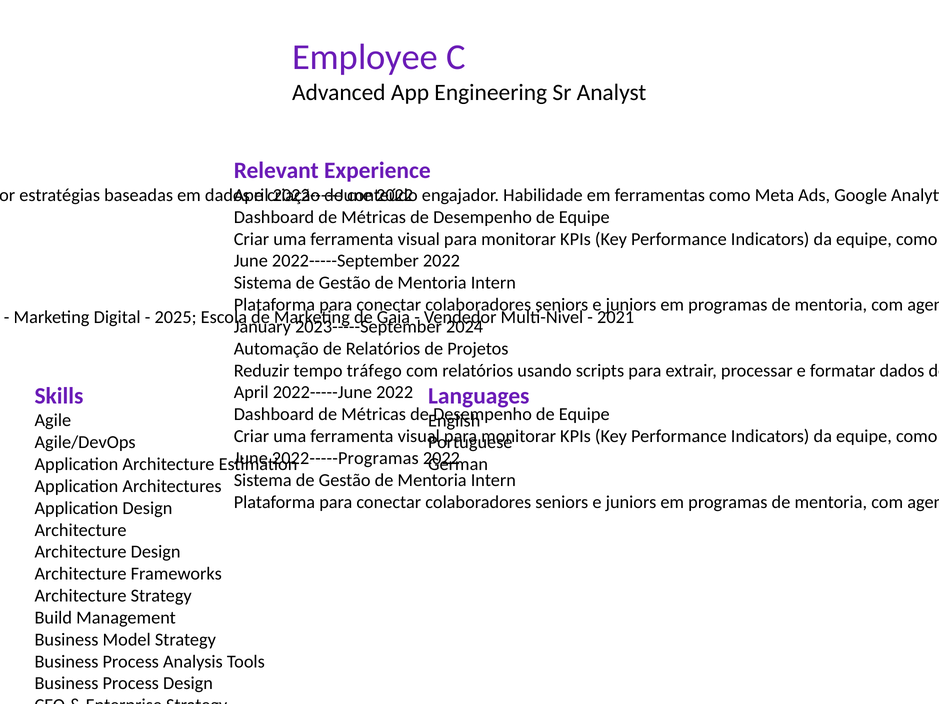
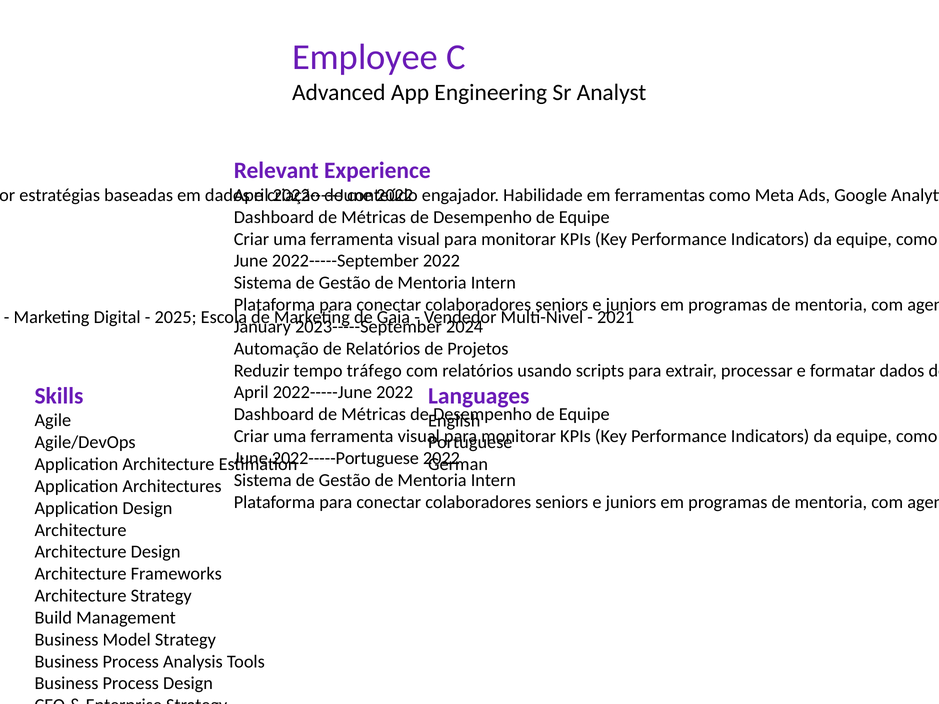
2022-----Programas: 2022-----Programas -> 2022-----Portuguese
